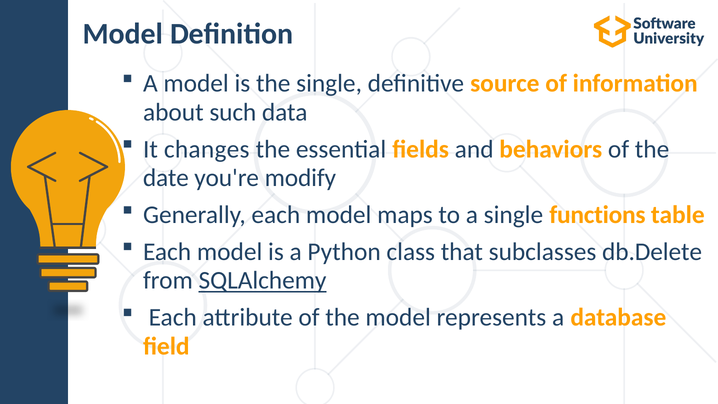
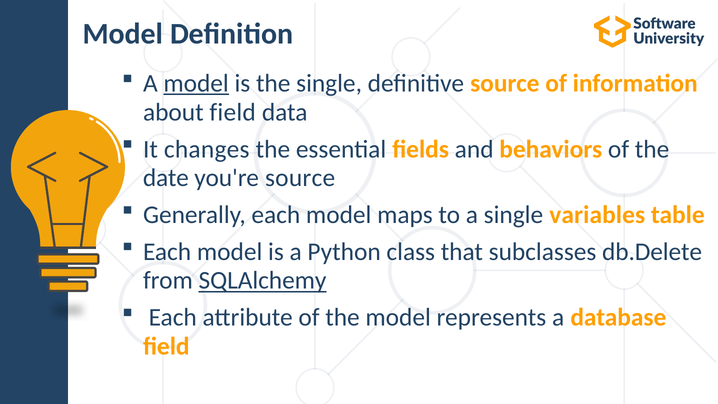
model at (196, 83) underline: none -> present
about such: such -> field
you're modify: modify -> source
functions: functions -> variables
